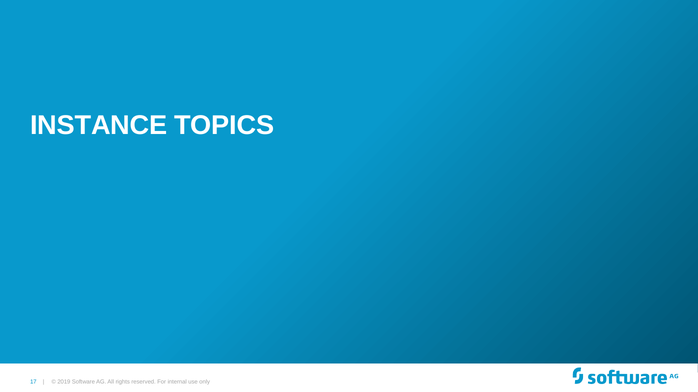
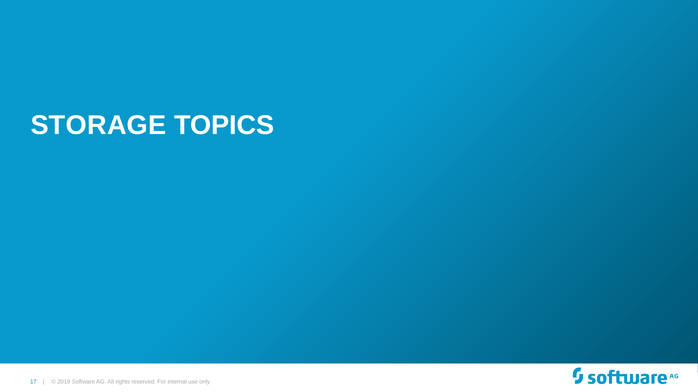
INSTANCE: INSTANCE -> STORAGE
